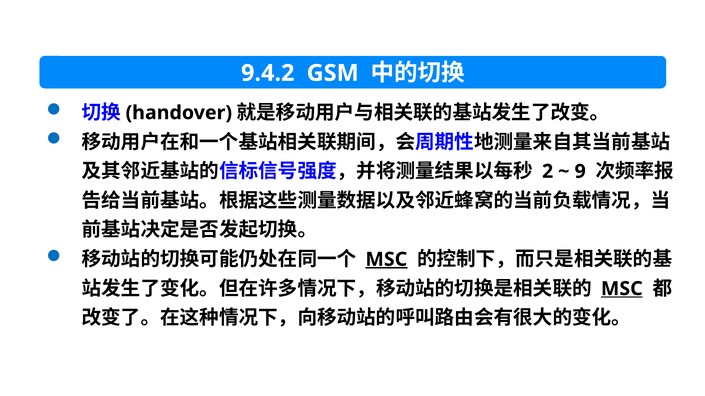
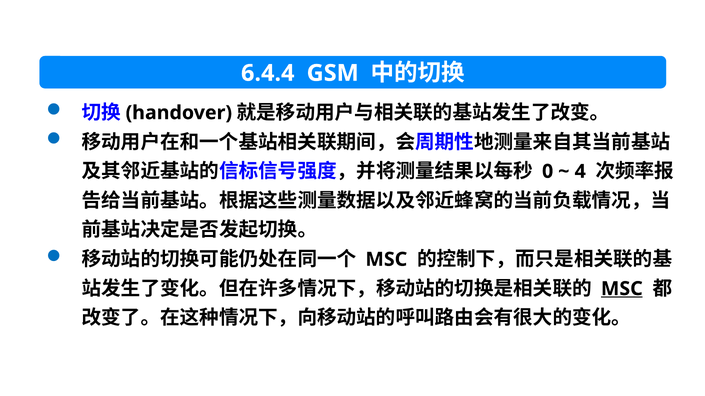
9.4.2: 9.4.2 -> 6.4.4
2: 2 -> 0
9: 9 -> 4
MSC at (386, 260) underline: present -> none
